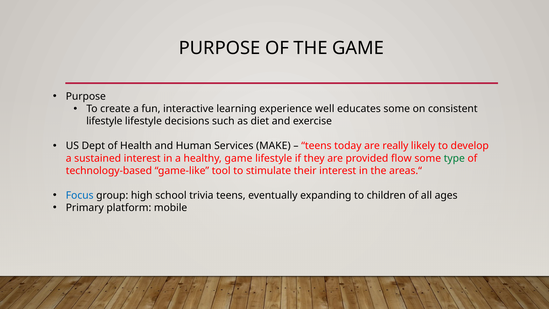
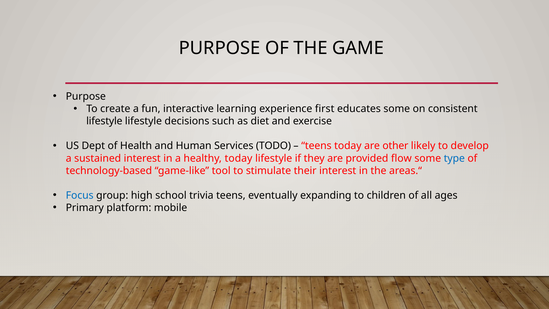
well: well -> first
MAKE: MAKE -> TODO
really: really -> other
healthy game: game -> today
type colour: green -> blue
